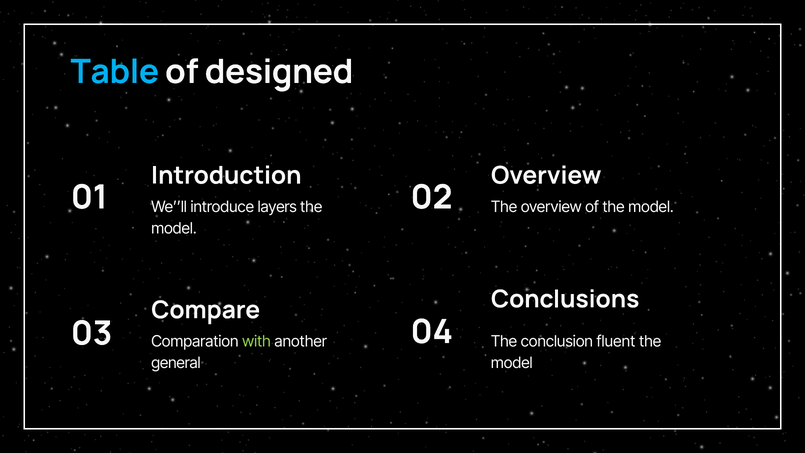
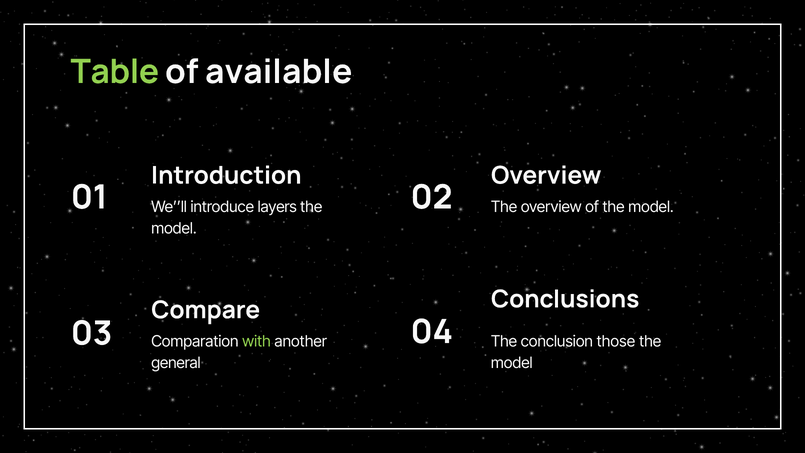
Table colour: light blue -> light green
designed: designed -> available
fluent: fluent -> those
